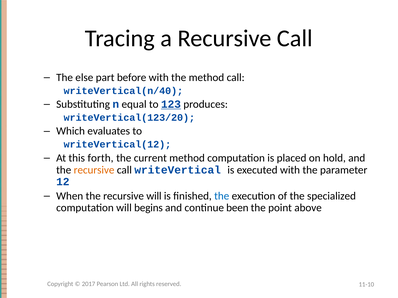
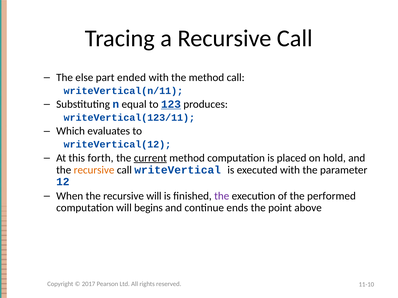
before: before -> ended
writeVertical(n/40: writeVertical(n/40 -> writeVertical(n/11
writeVertical(123/20: writeVertical(123/20 -> writeVertical(123/11
current underline: none -> present
the at (222, 196) colour: blue -> purple
specialized: specialized -> performed
been: been -> ends
